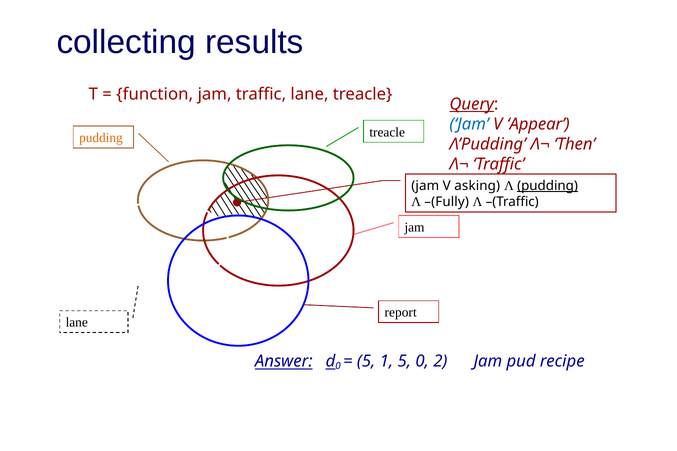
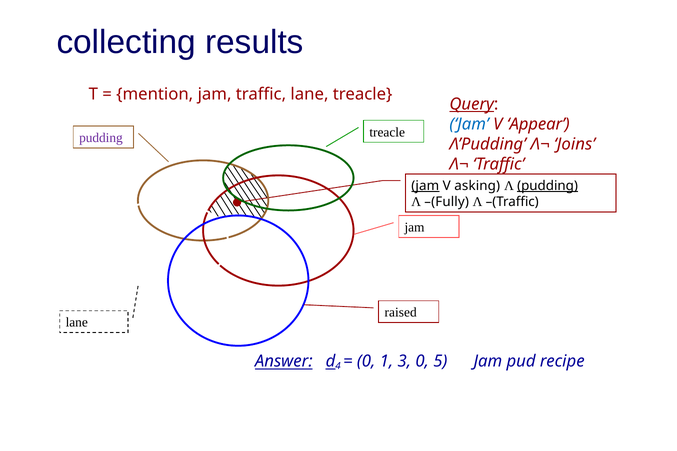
function: function -> mention
pudding at (101, 138) colour: orange -> purple
Then: Then -> Joins
jam at (425, 186) underline: none -> present
report: report -> raised
0 at (338, 366): 0 -> 4
5 at (366, 362): 5 -> 0
1 5: 5 -> 3
2: 2 -> 5
